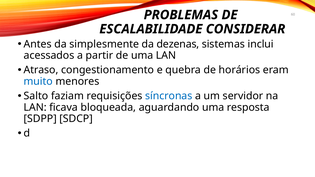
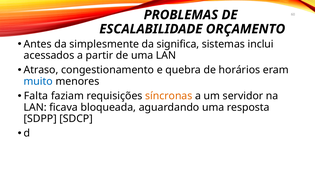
CONSIDERAR: CONSIDERAR -> ORÇAMENTO
dezenas: dezenas -> significa
Salto: Salto -> Falta
síncronas colour: blue -> orange
